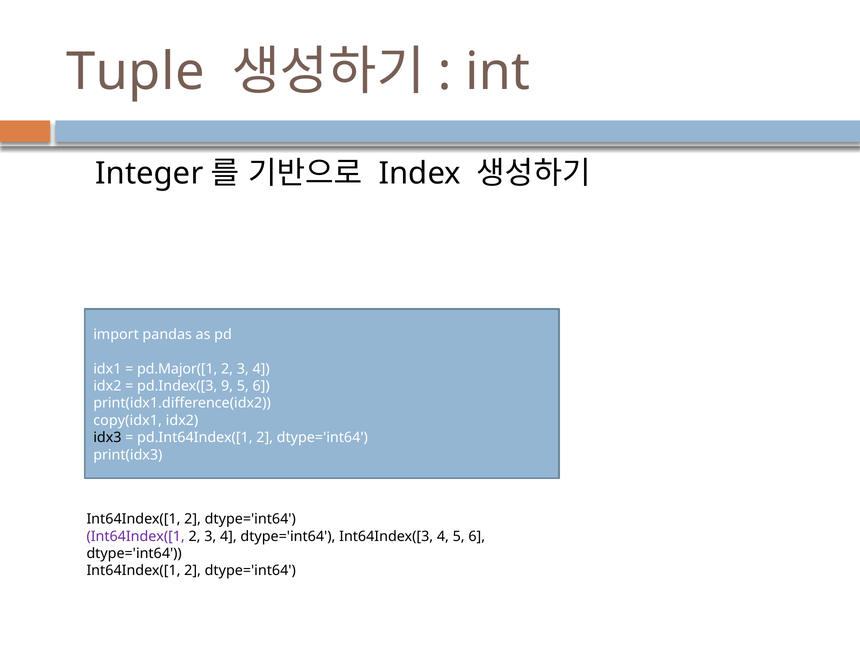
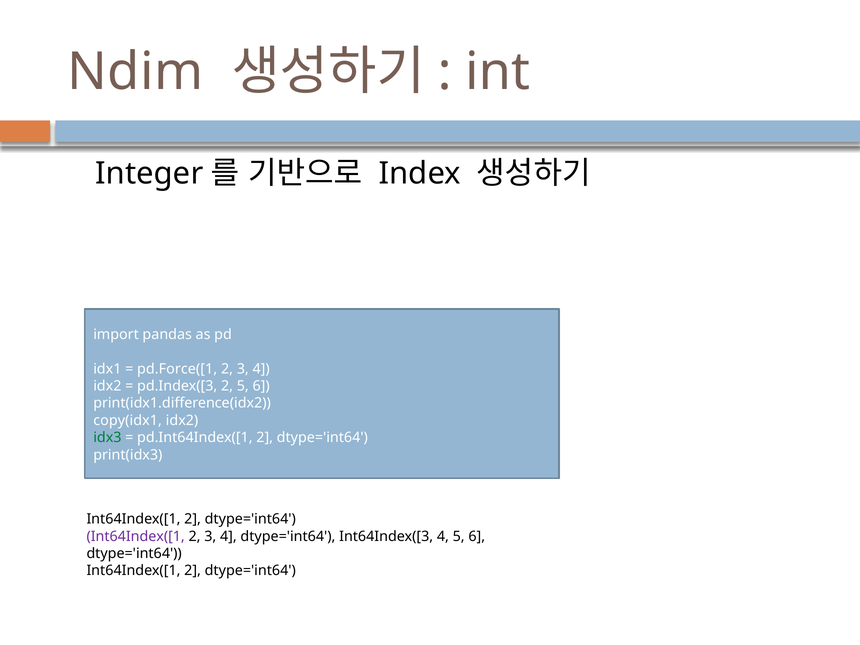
Tuple: Tuple -> Ndim
pd.Major([1: pd.Major([1 -> pd.Force([1
pd.Index([3 9: 9 -> 2
idx3 colour: black -> green
